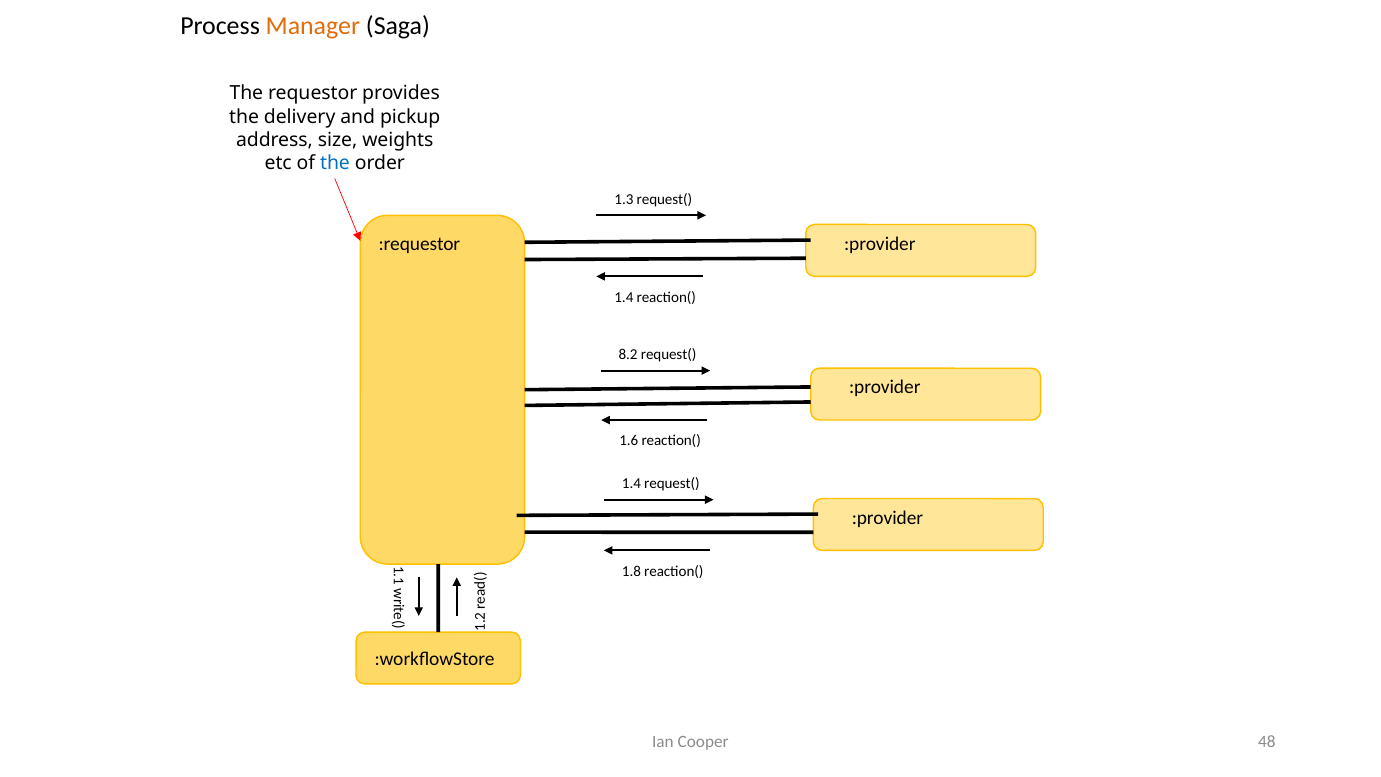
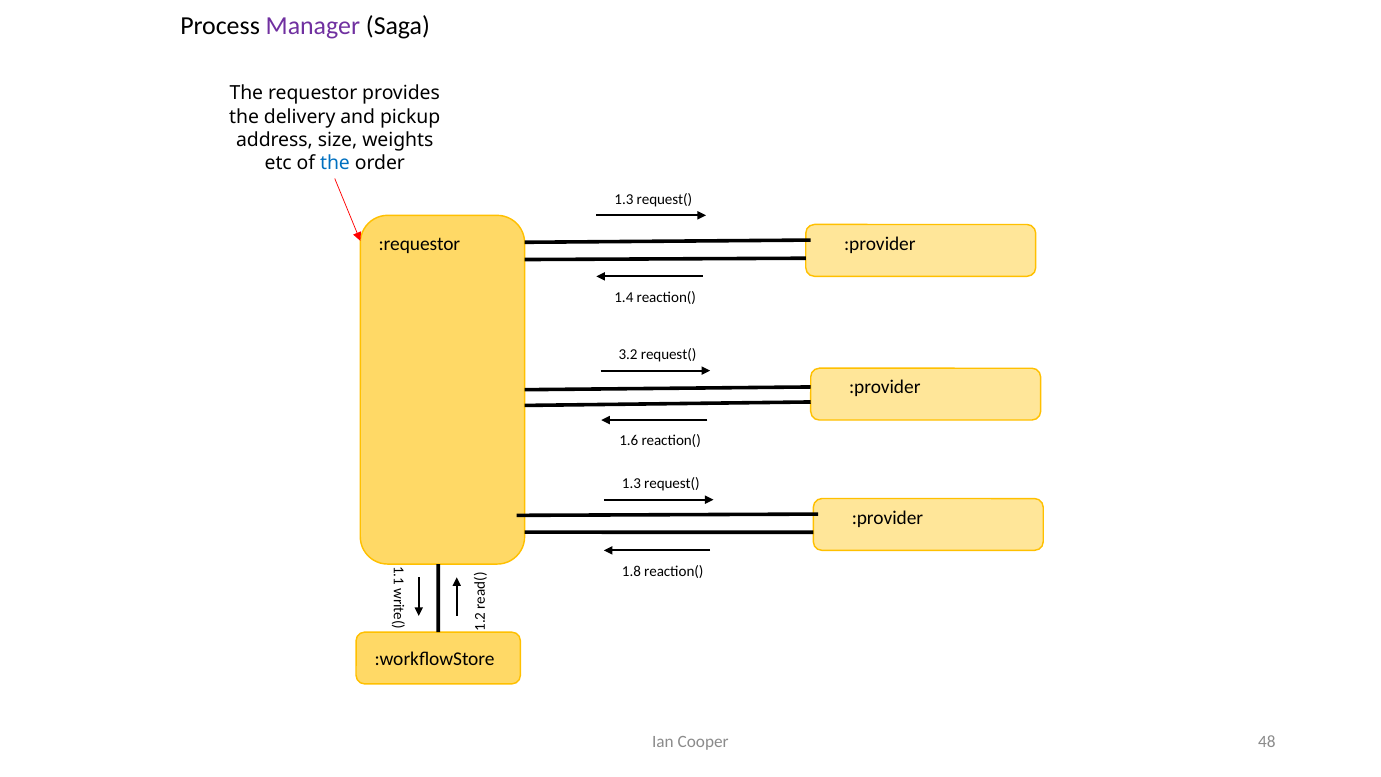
Manager colour: orange -> purple
8.2: 8.2 -> 3.2
1.4 at (631, 483): 1.4 -> 1.3
